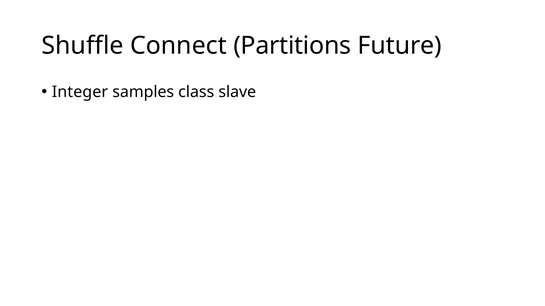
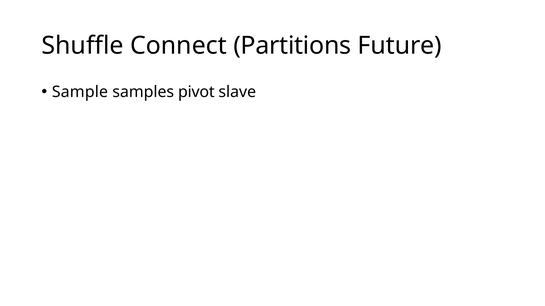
Integer: Integer -> Sample
class: class -> pivot
